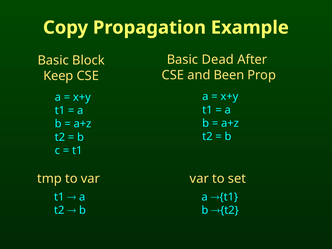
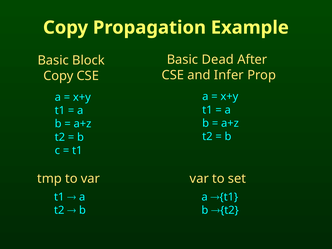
Been: Been -> Infer
Keep at (58, 76): Keep -> Copy
